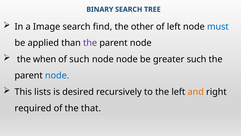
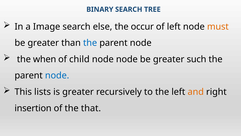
find: find -> else
other: other -> occur
must colour: blue -> orange
applied at (43, 43): applied -> greater
the at (90, 43) colour: purple -> blue
of such: such -> child
is desired: desired -> greater
required: required -> insertion
